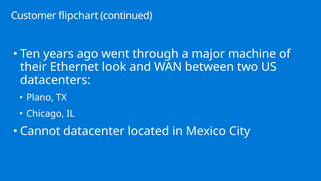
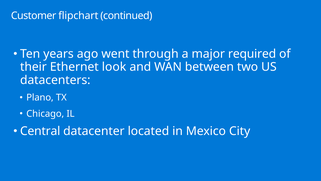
machine: machine -> required
Cannot: Cannot -> Central
